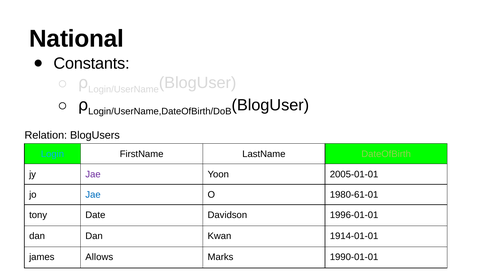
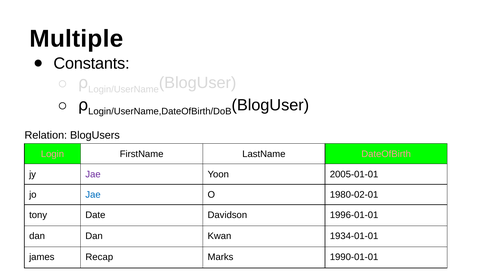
National: National -> Multiple
Login colour: light blue -> pink
DateOfBirth colour: light green -> pink
1980-61-01: 1980-61-01 -> 1980-02-01
1914-01-01: 1914-01-01 -> 1934-01-01
Allows: Allows -> Recap
